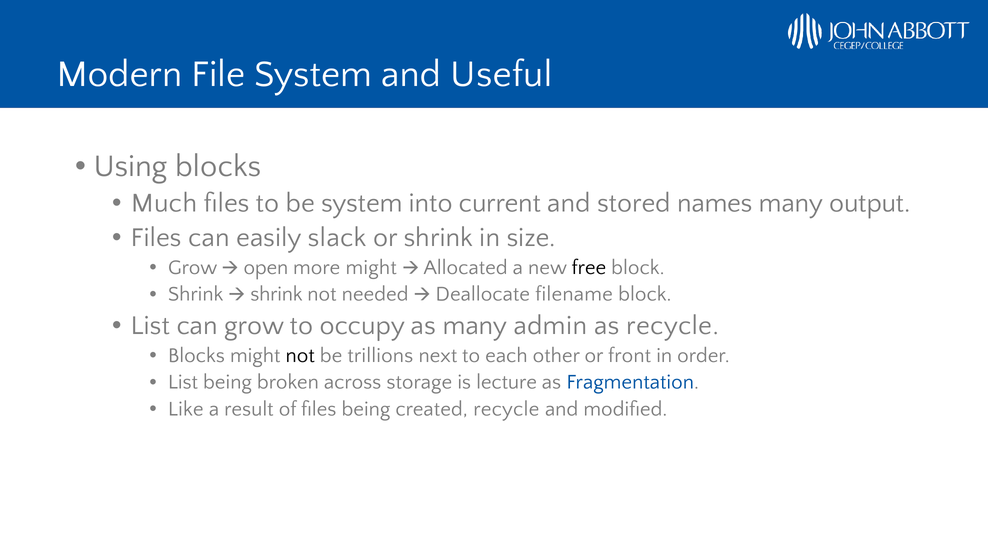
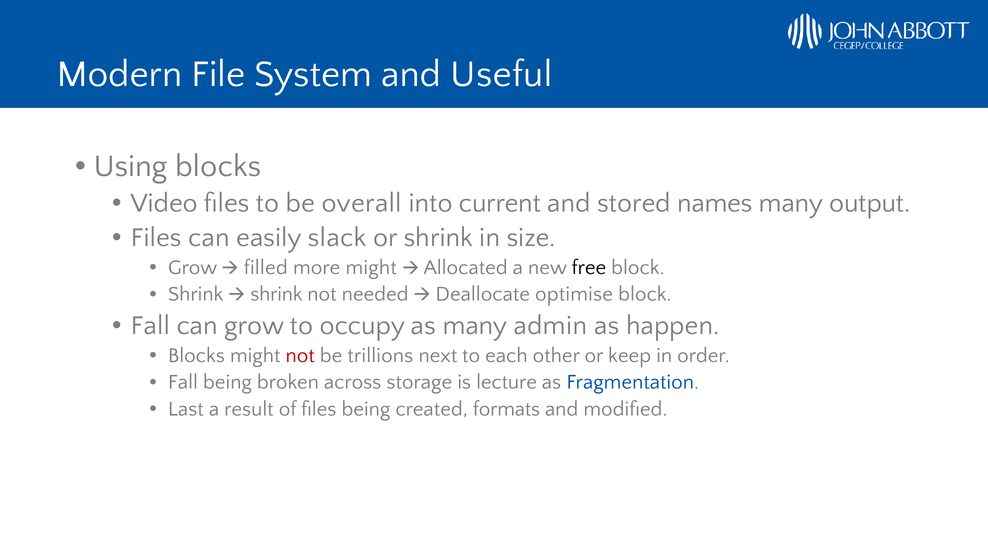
Much: Much -> Video
be system: system -> overall
open: open -> filled
filename: filename -> optimise
List at (150, 326): List -> Fall
as recycle: recycle -> happen
not at (300, 356) colour: black -> red
front: front -> keep
List at (183, 383): List -> Fall
Like: Like -> Last
created recycle: recycle -> formats
